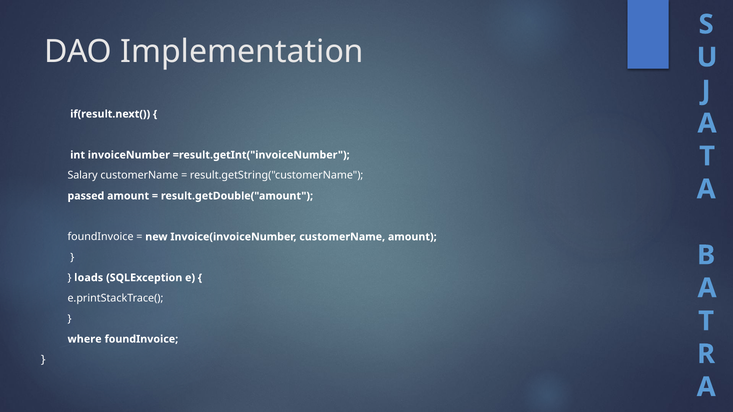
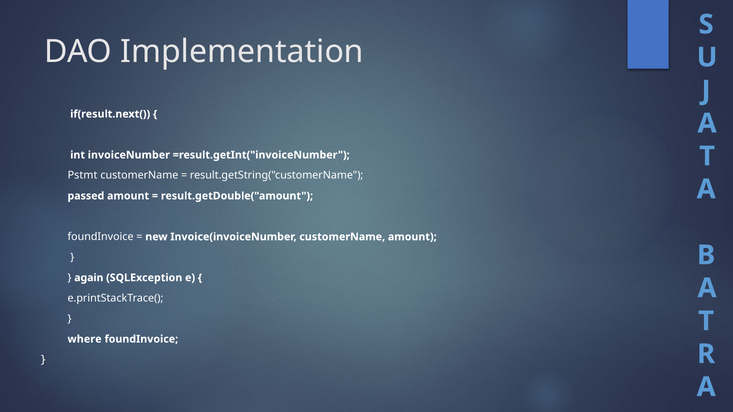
Salary: Salary -> Pstmt
loads: loads -> again
